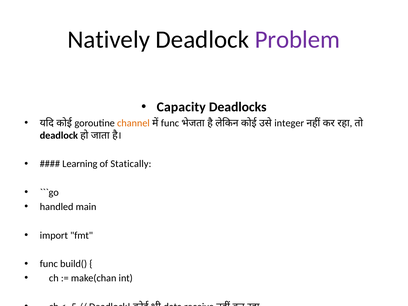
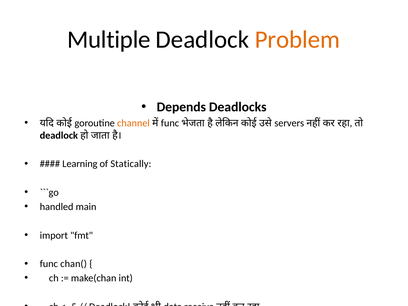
Natively: Natively -> Multiple
Problem colour: purple -> orange
Capacity: Capacity -> Depends
integer: integer -> servers
build(: build( -> chan(
